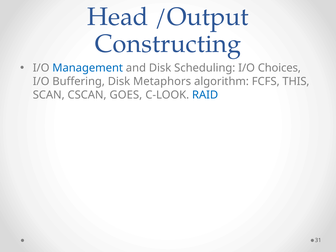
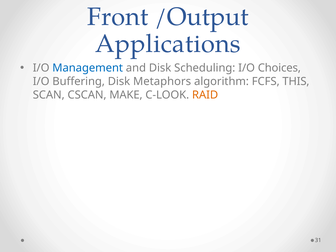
Head: Head -> Front
Constructing: Constructing -> Applications
GOES: GOES -> MAKE
RAID colour: blue -> orange
